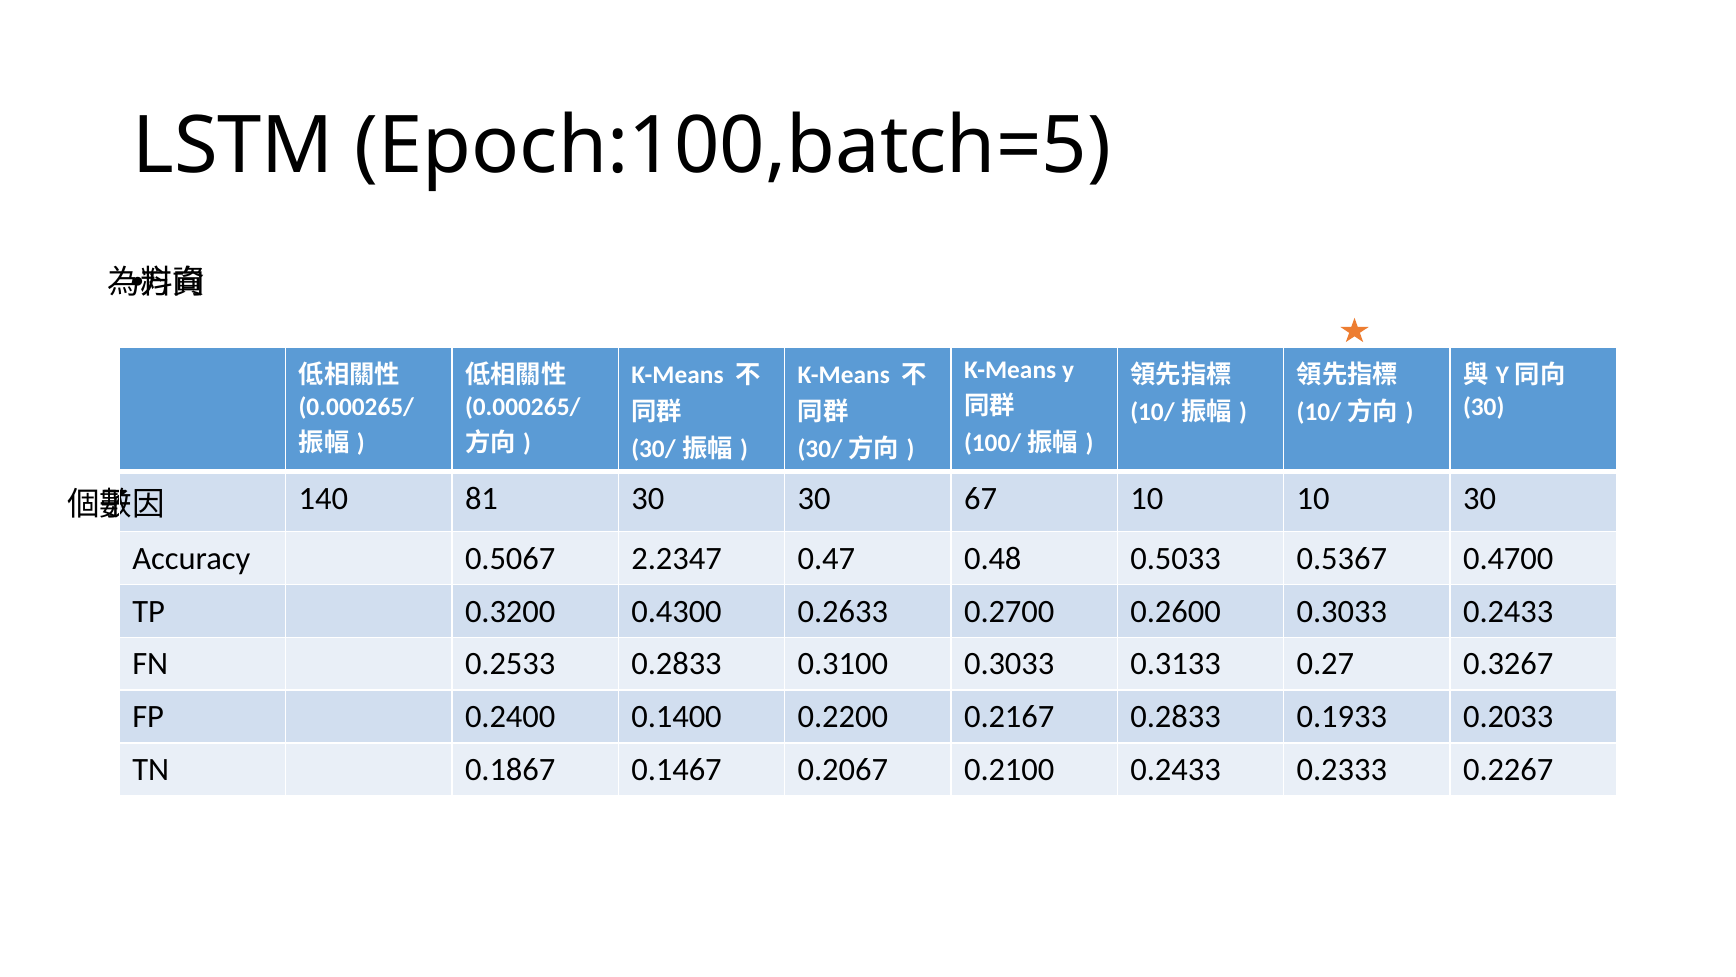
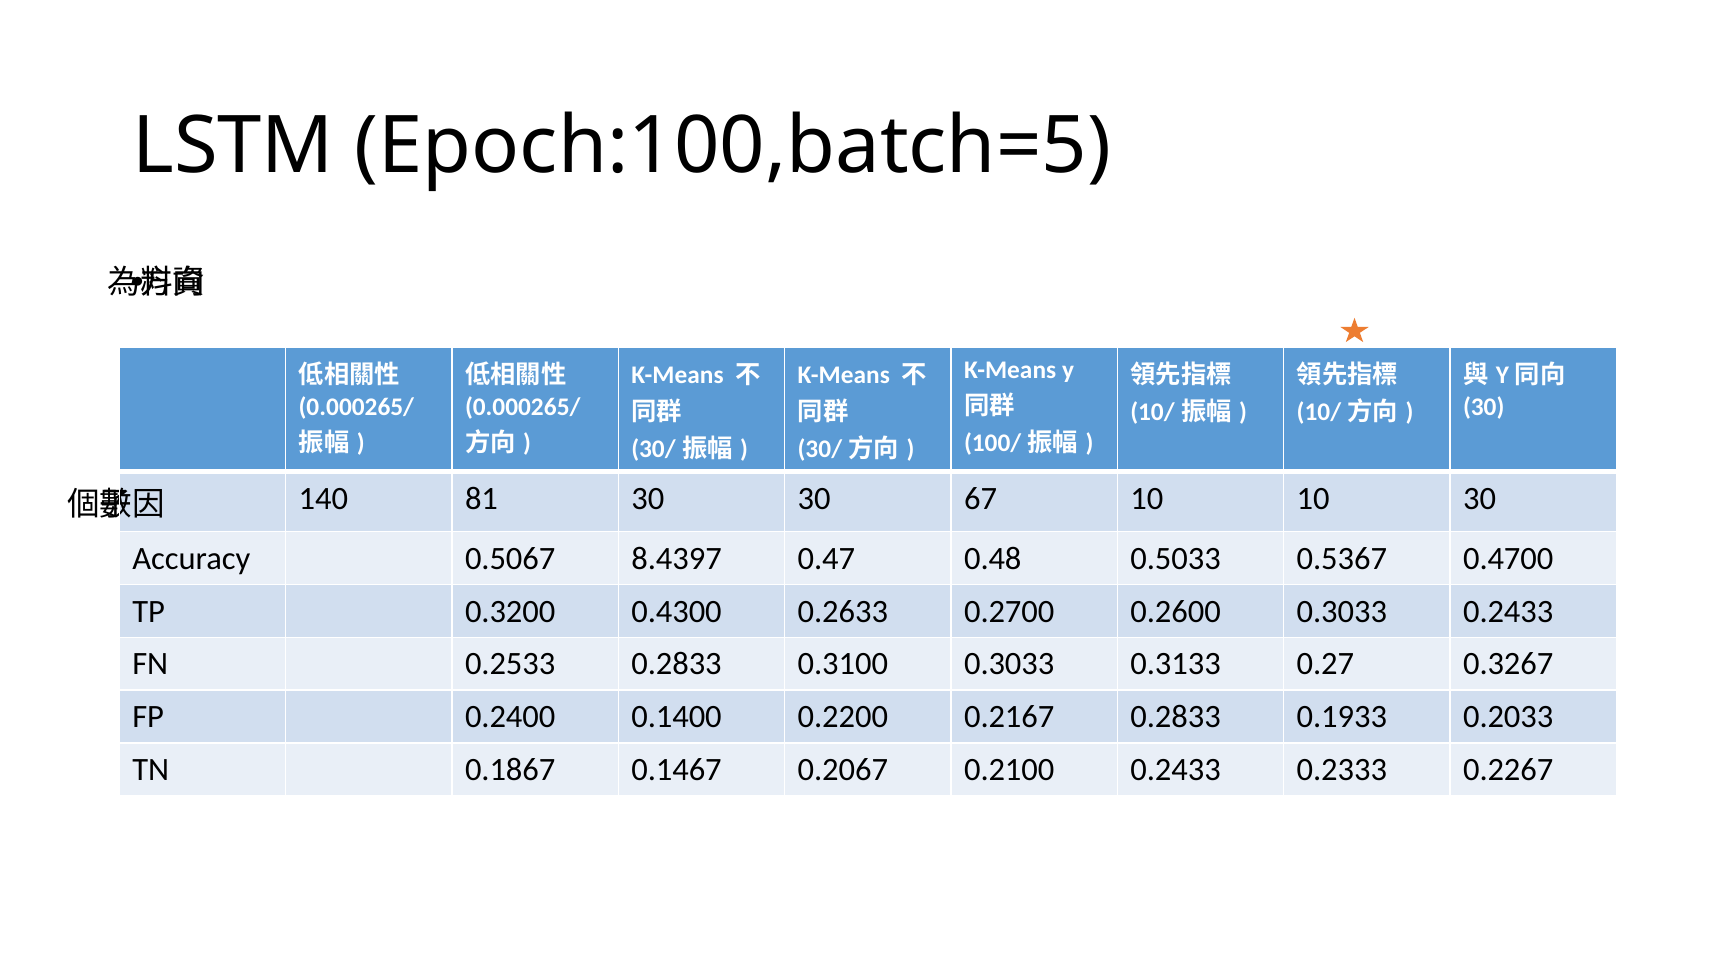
2.2347: 2.2347 -> 8.4397
